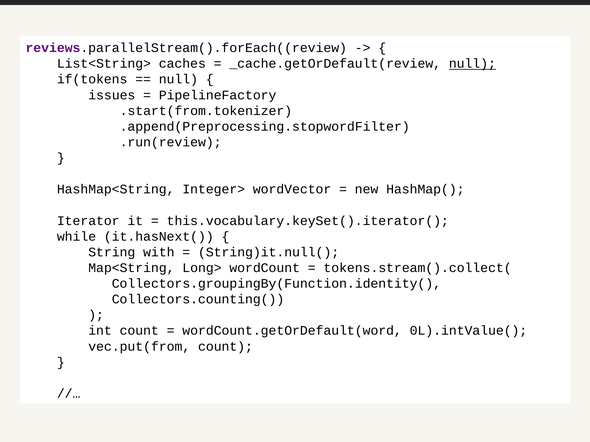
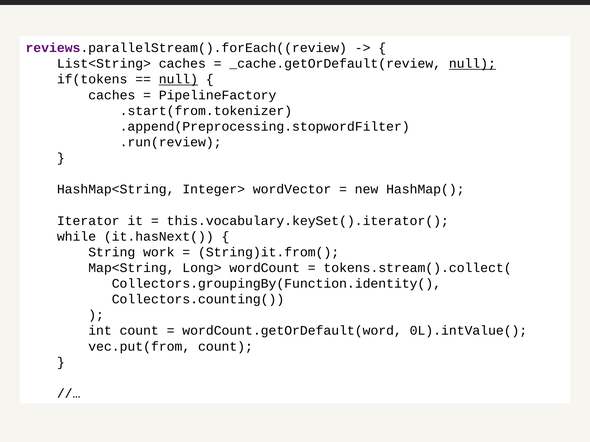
null at (178, 79) underline: none -> present
issues at (112, 95): issues -> caches
with: with -> work
String)it.null(: String)it.null( -> String)it.from(
